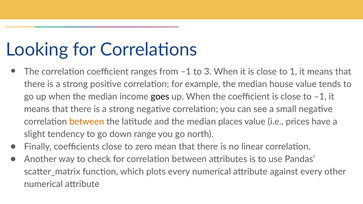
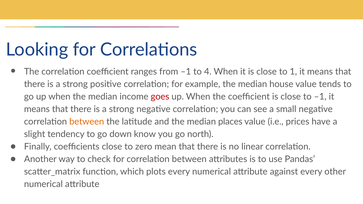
3: 3 -> 4
goes colour: black -> red
range: range -> know
